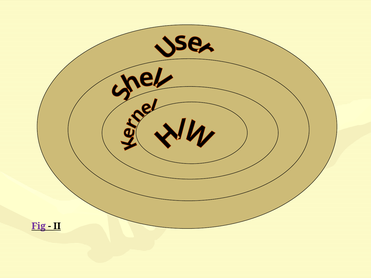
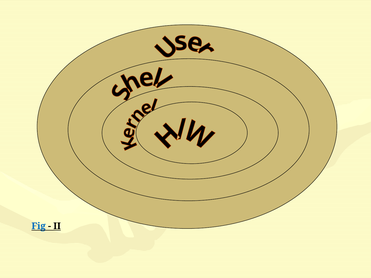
Fig colour: purple -> blue
